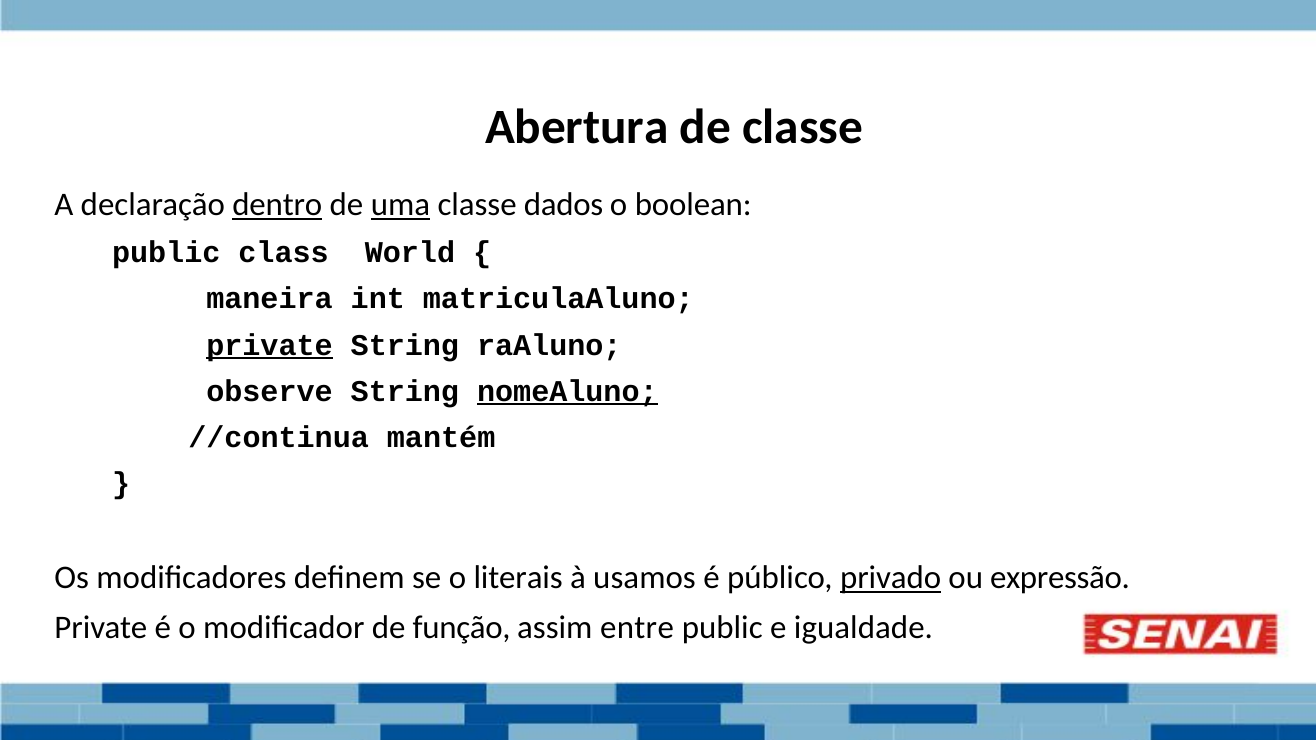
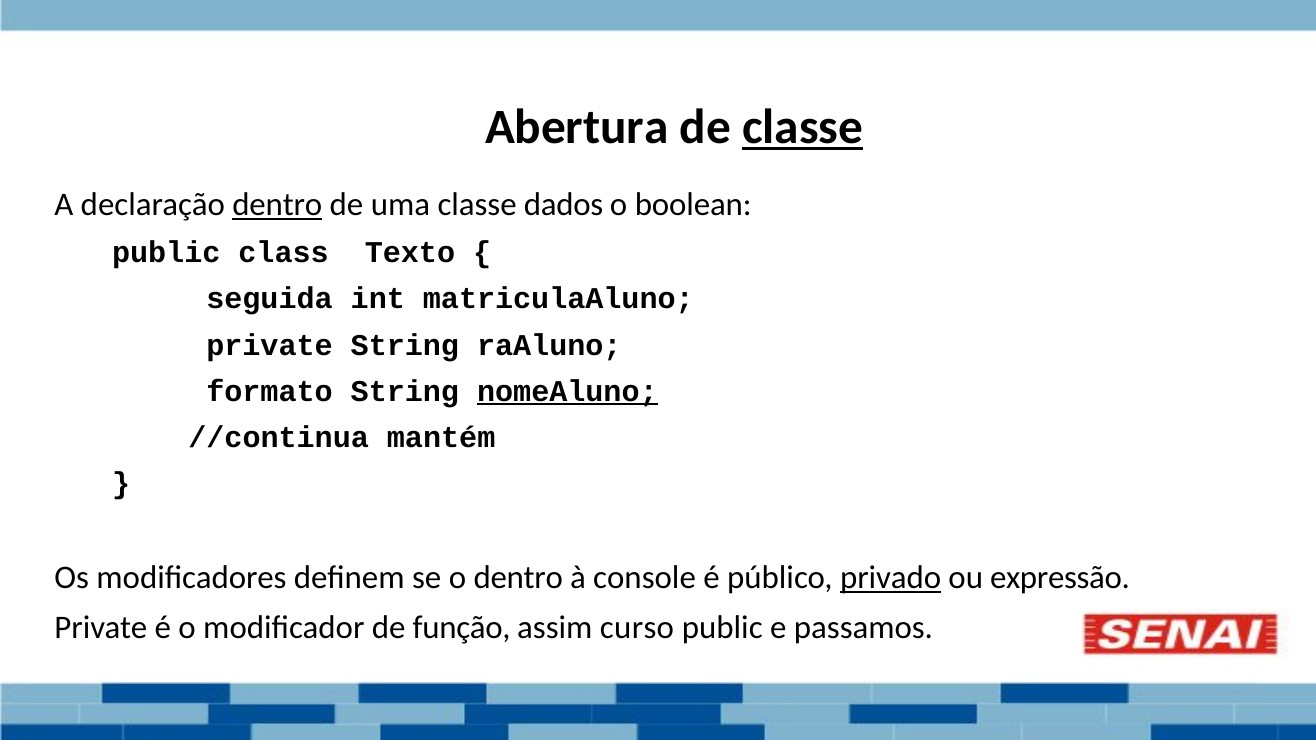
classe at (803, 128) underline: none -> present
uma underline: present -> none
World: World -> Texto
maneira: maneira -> seguida
private at (270, 345) underline: present -> none
observe: observe -> formato
o literais: literais -> dentro
usamos: usamos -> console
entre: entre -> curso
igualdade: igualdade -> passamos
